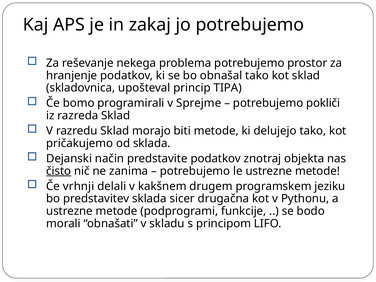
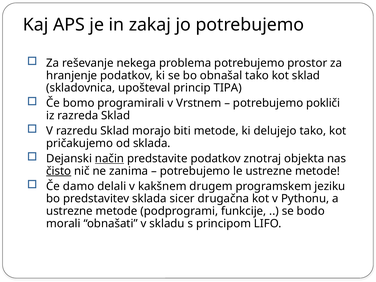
Sprejme: Sprejme -> Vrstnem
način underline: none -> present
vrhnji: vrhnji -> damo
